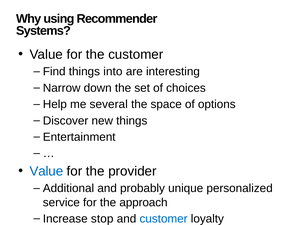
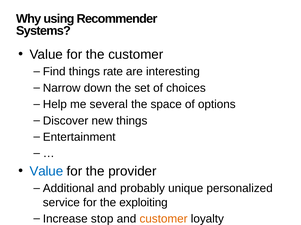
into: into -> rate
approach: approach -> exploiting
customer at (164, 219) colour: blue -> orange
